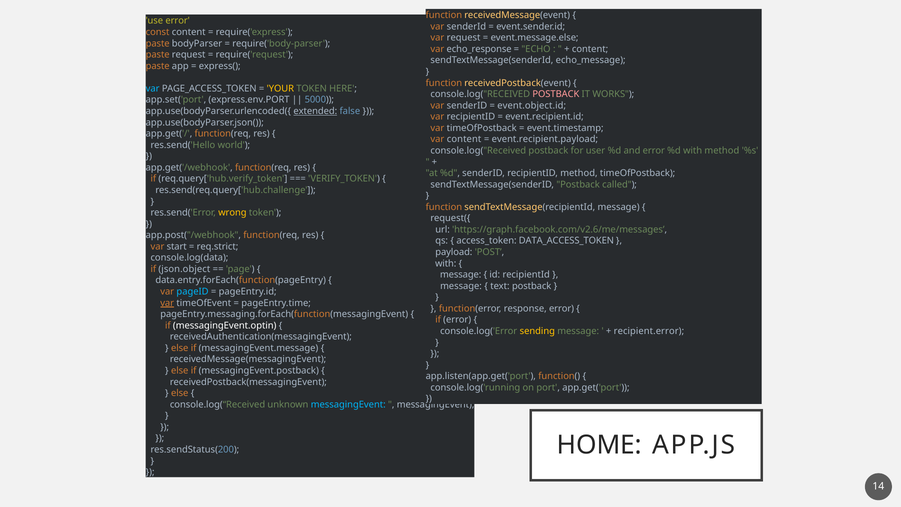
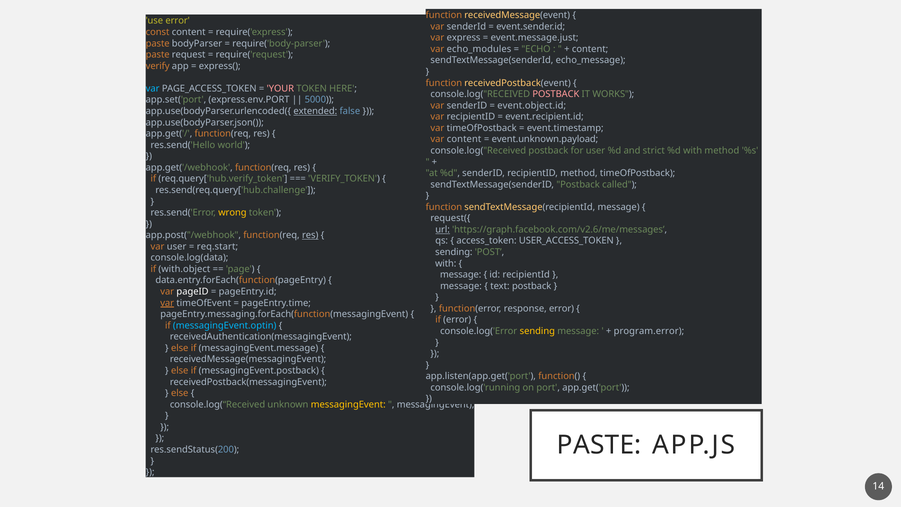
var request: request -> express
event.message.else: event.message.else -> event.message.just
echo_response: echo_response -> echo_modules
paste at (158, 66): paste -> verify
YOUR colour: yellow -> pink
event.recipient.payload: event.recipient.payload -> event.unknown.payload
and error: error -> strict
url underline: none -> present
res at (310, 235) underline: none -> present
DATA_ACCESS_TOKEN: DATA_ACCESS_TOKEN -> USER_ACCESS_TOKEN
var start: start -> user
req.strict: req.strict -> req.start
payload at (454, 252): payload -> sending
json.object: json.object -> with.object
pageID colour: light blue -> white
messagingEvent.optin colour: white -> light blue
recipient.error: recipient.error -> program.error
messagingEvent at (348, 404) colour: light blue -> yellow
HOME at (599, 445): HOME -> PASTE
